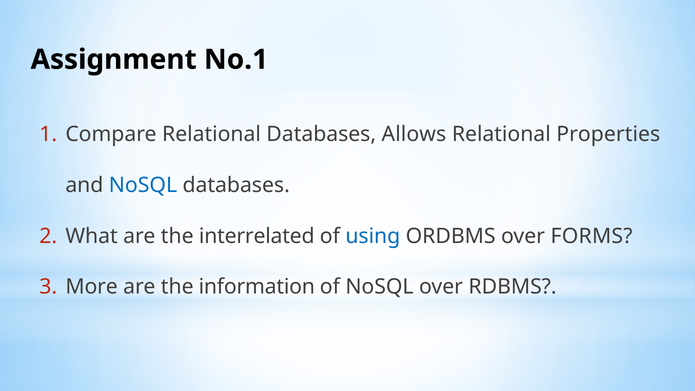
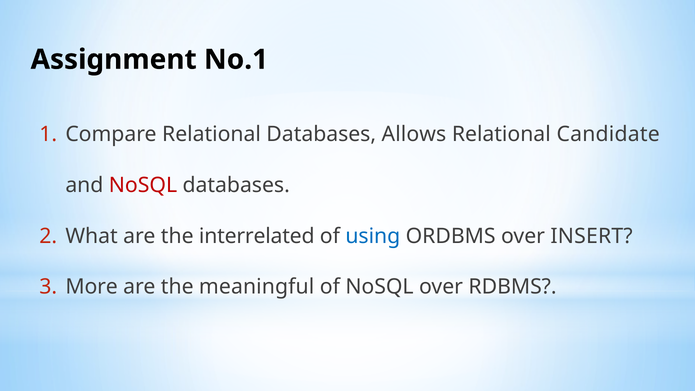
Properties: Properties -> Candidate
NoSQL at (143, 185) colour: blue -> red
FORMS: FORMS -> INSERT
information: information -> meaningful
